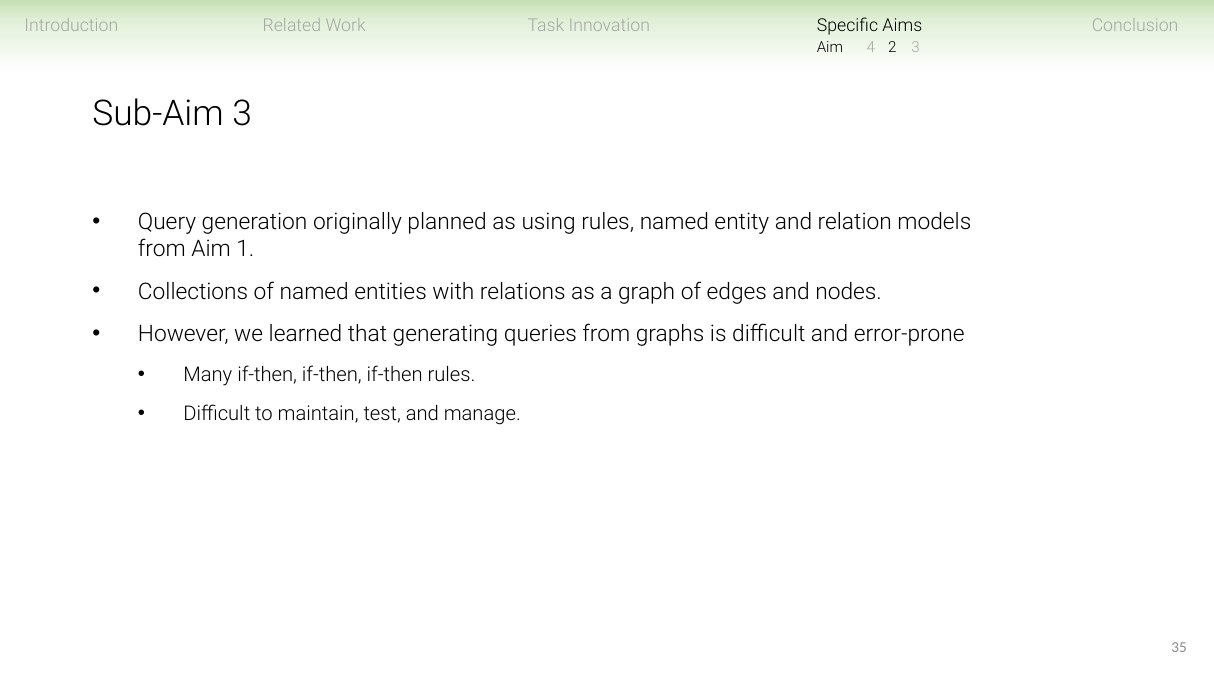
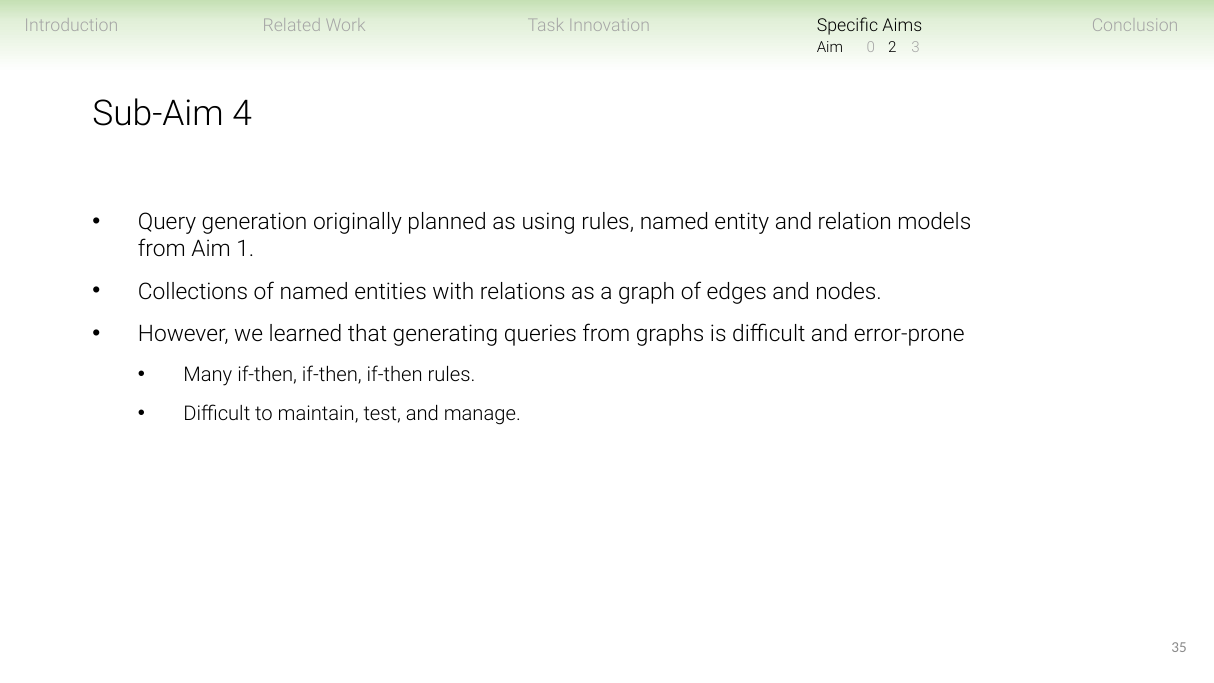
4: 4 -> 0
Sub-Aim 3: 3 -> 4
